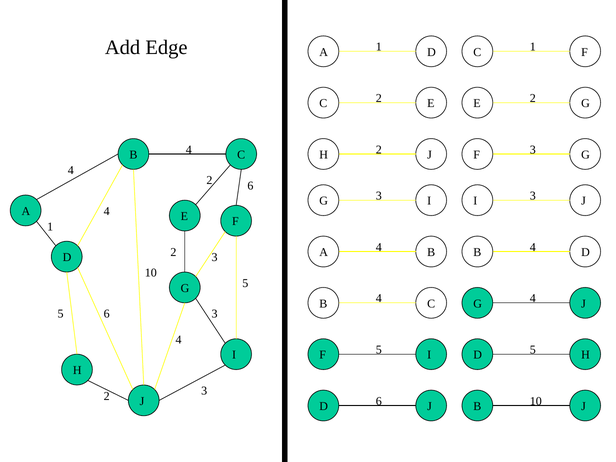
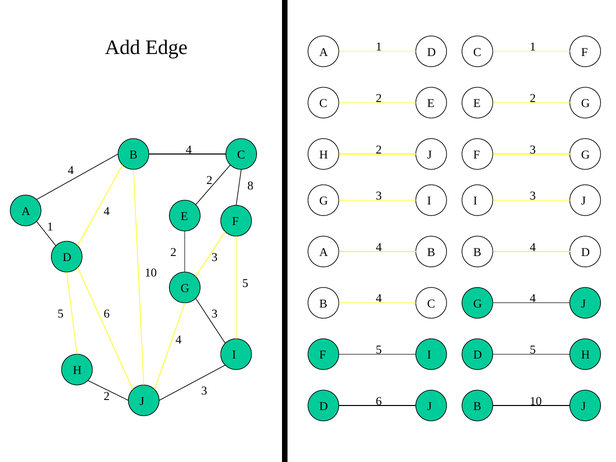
2 6: 6 -> 8
